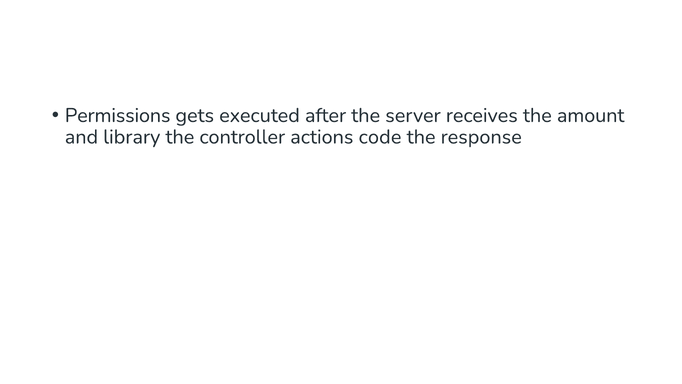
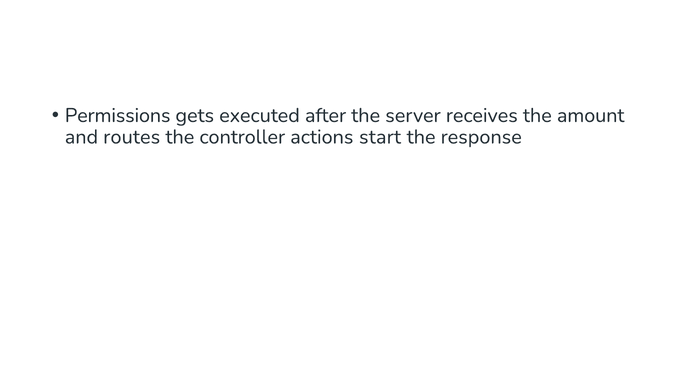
library: library -> routes
code: code -> start
